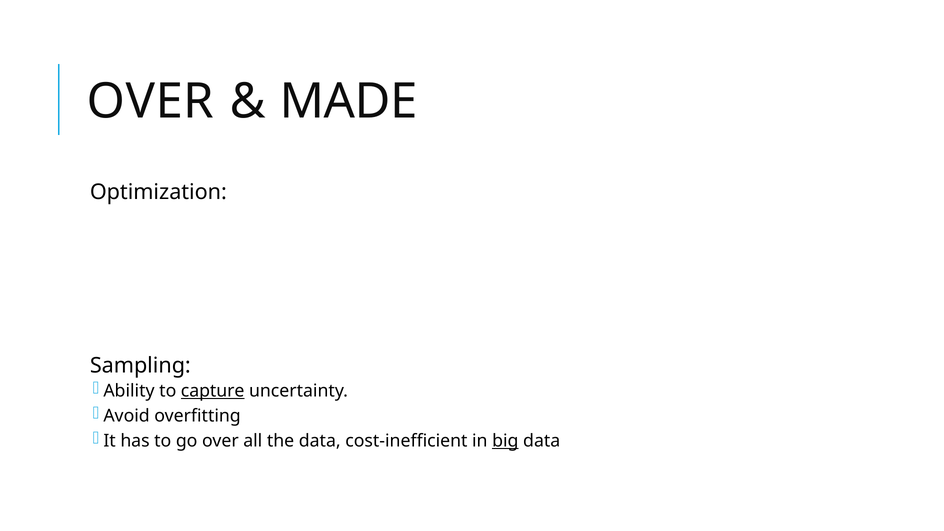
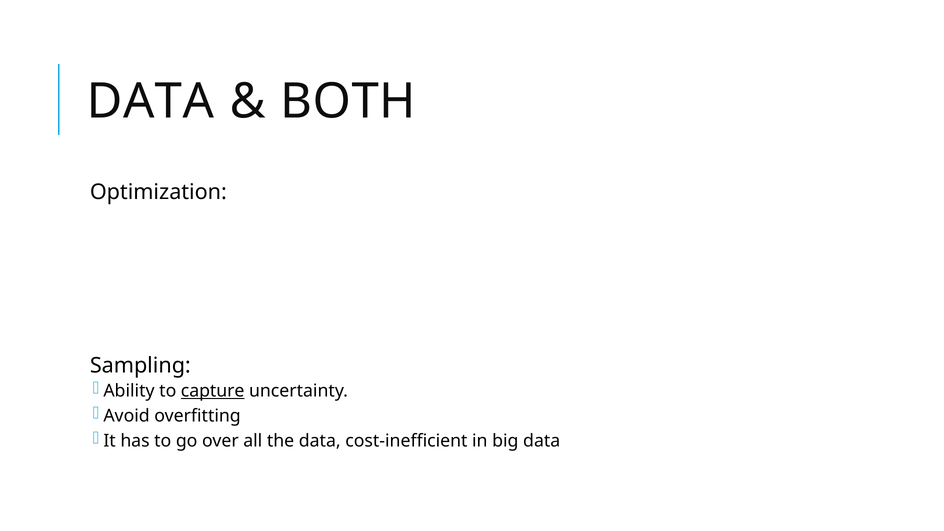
OVER at (150, 101): OVER -> DATA
MADE: MADE -> BOTH
big underline: present -> none
